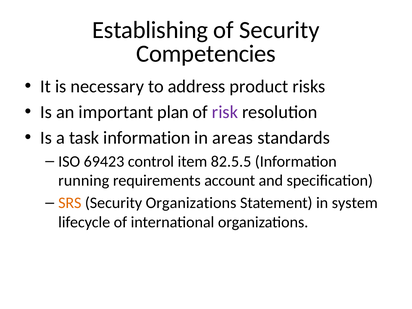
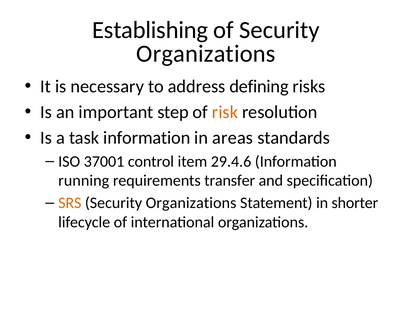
Competencies at (206, 54): Competencies -> Organizations
product: product -> defining
plan: plan -> step
risk colour: purple -> orange
69423: 69423 -> 37001
82.5.5: 82.5.5 -> 29.4.6
account: account -> transfer
system: system -> shorter
